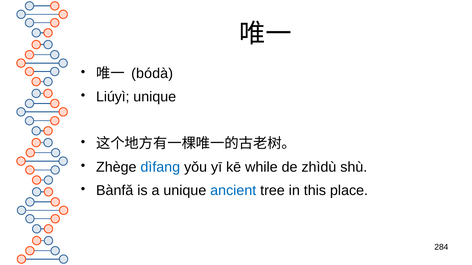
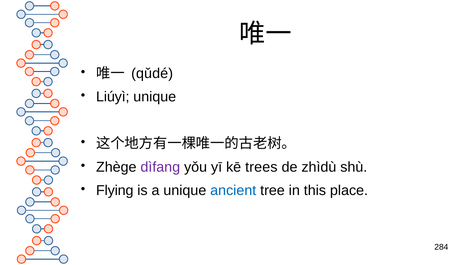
bódà: bódà -> qǔdé
dìfang colour: blue -> purple
while: while -> trees
Bànfǎ: Bànfǎ -> Flying
